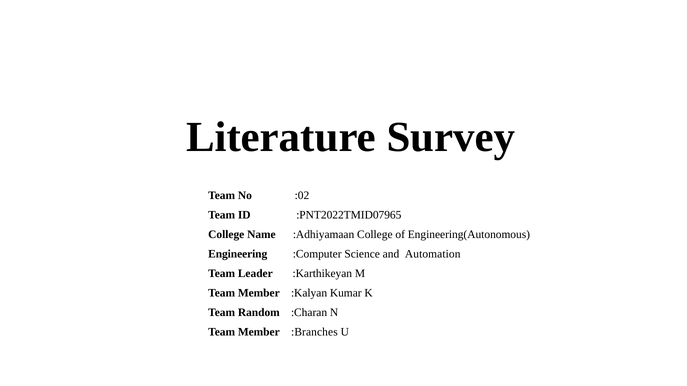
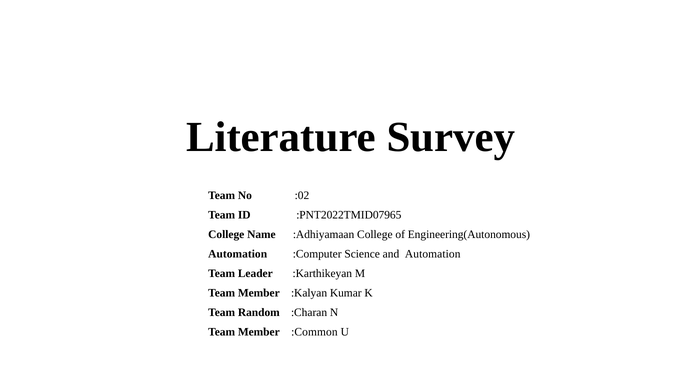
Engineering at (238, 254): Engineering -> Automation
:Branches: :Branches -> :Common
